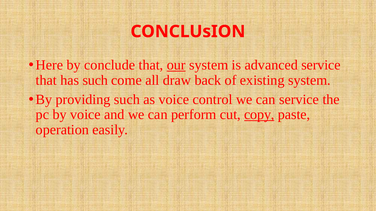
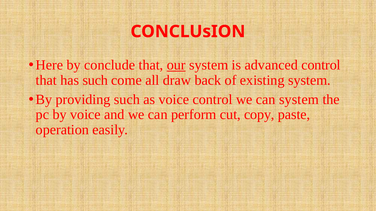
advanced service: service -> control
can service: service -> system
copy underline: present -> none
